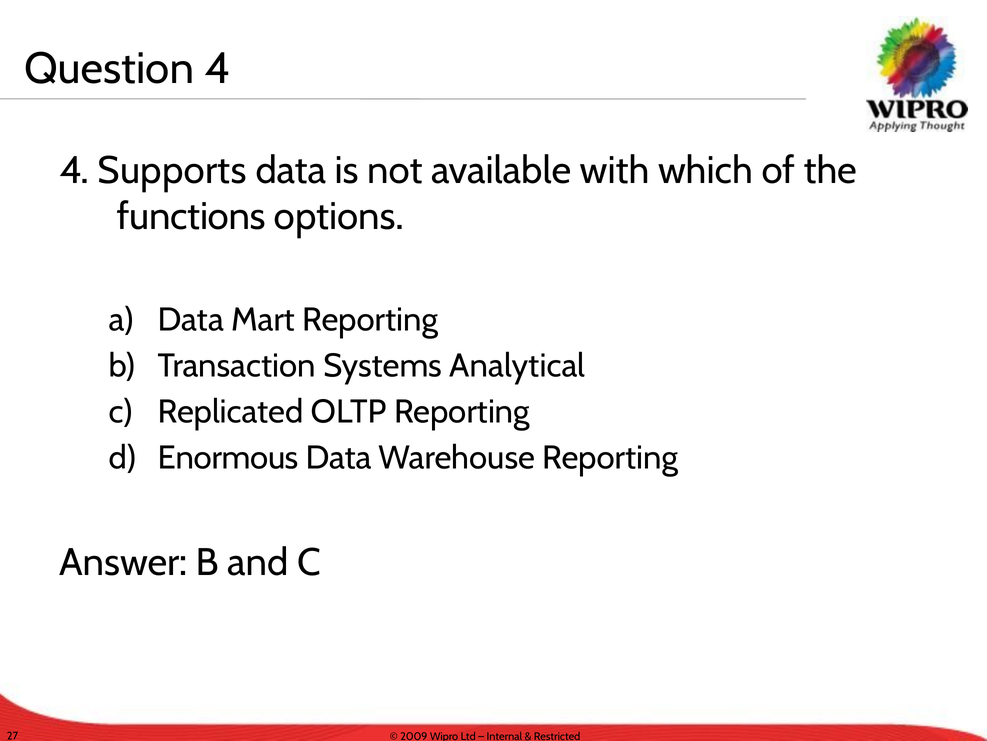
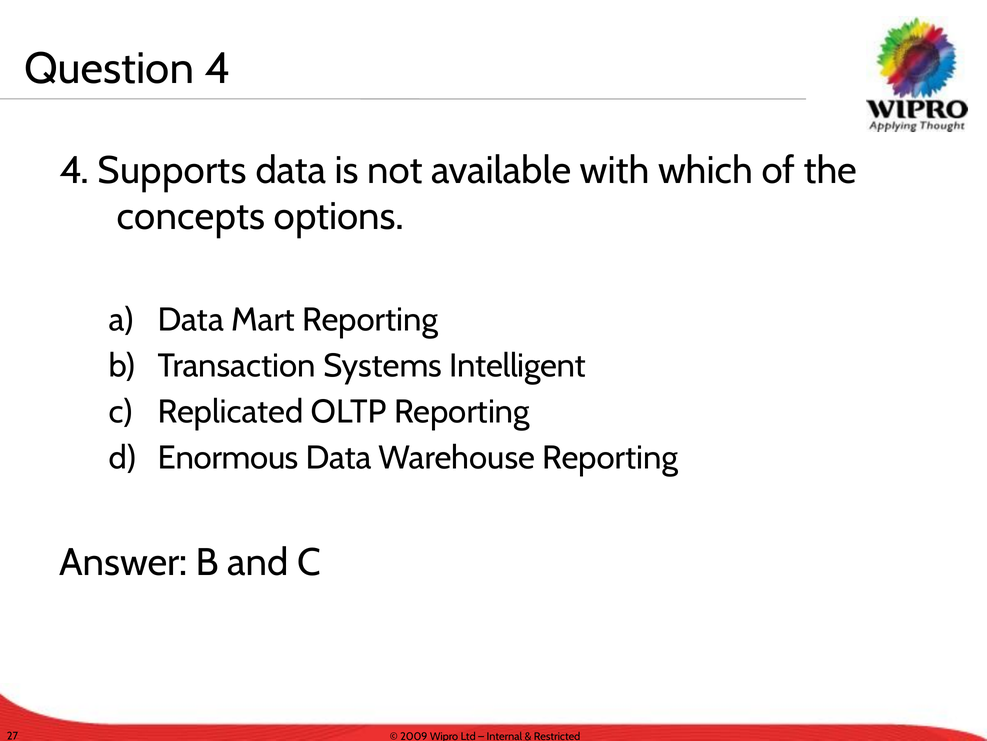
functions: functions -> concepts
Analytical: Analytical -> Intelligent
